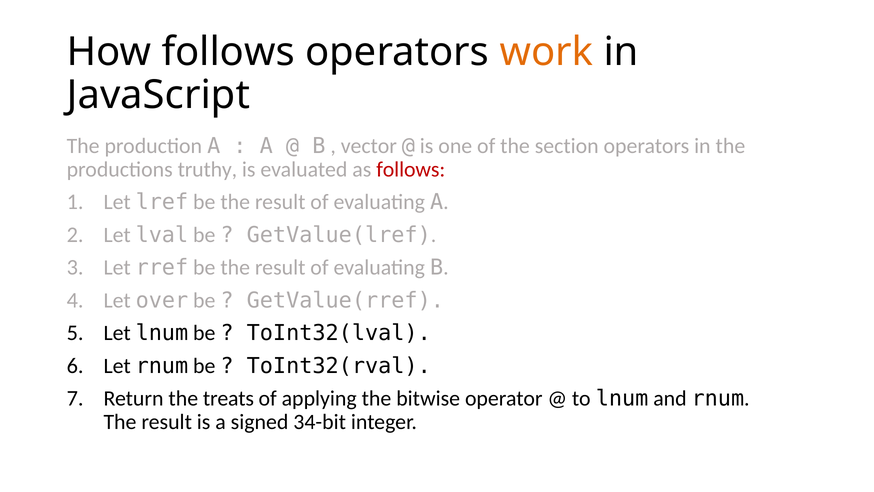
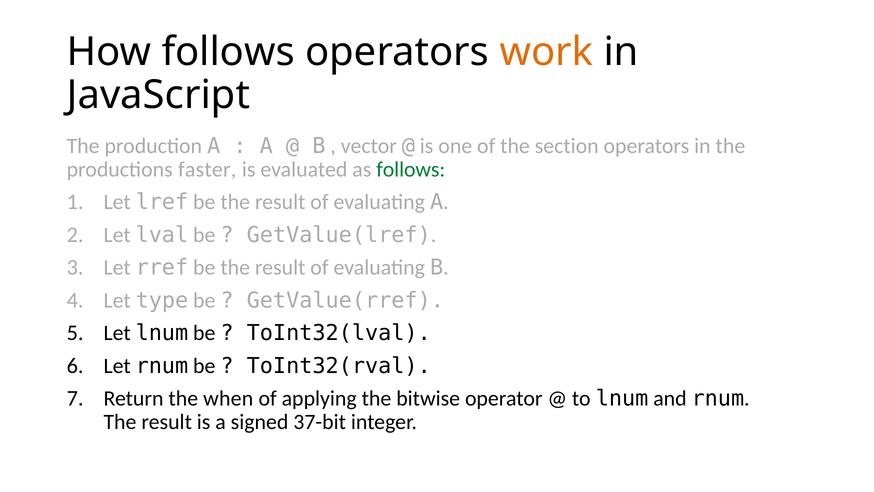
truthy: truthy -> faster
follows at (411, 169) colour: red -> green
over: over -> type
treats: treats -> when
34-bit: 34-bit -> 37-bit
